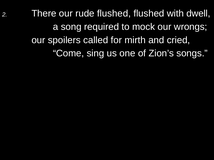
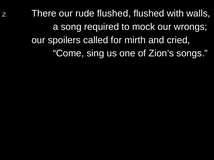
dwell: dwell -> walls
